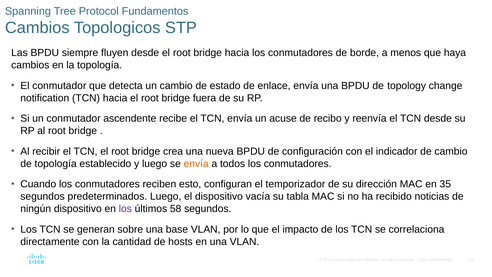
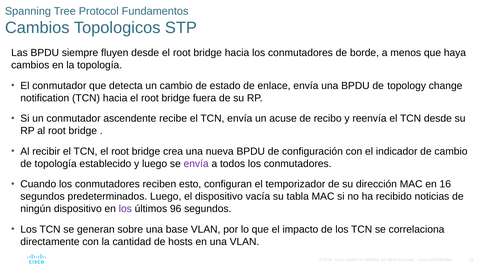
envía at (196, 164) colour: orange -> purple
35: 35 -> 16
58: 58 -> 96
